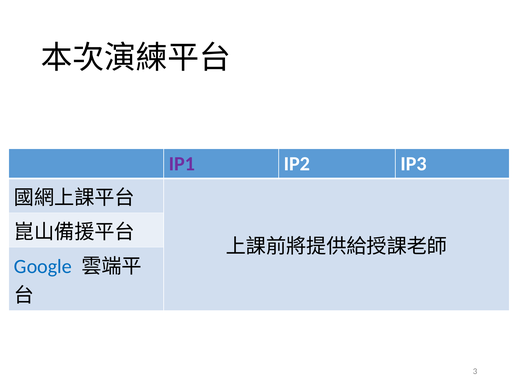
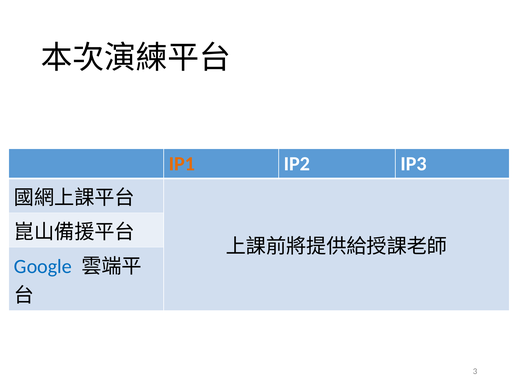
IP1 colour: purple -> orange
